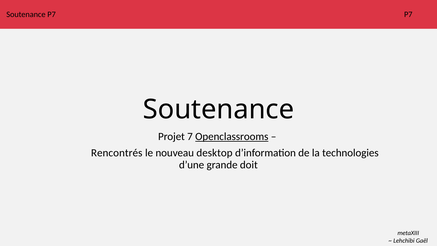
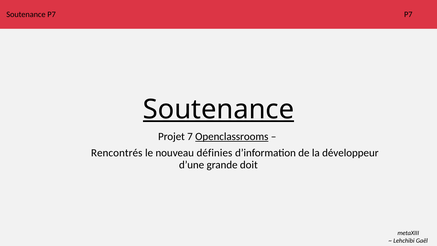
Soutenance at (218, 109) underline: none -> present
desktop: desktop -> définies
technologies: technologies -> développeur
